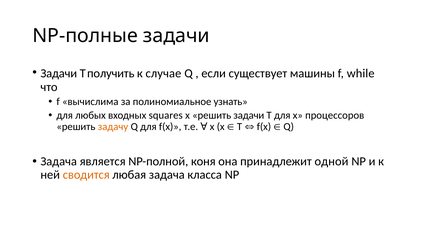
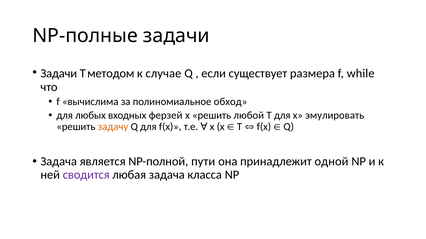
получить: получить -> методом
машины: машины -> размера
узнать: узнать -> обход
squares: squares -> ферзей
решить задачи: задачи -> любой
процессоров: процессоров -> эмулировать
коня: коня -> пути
сводится at (86, 175) colour: orange -> purple
